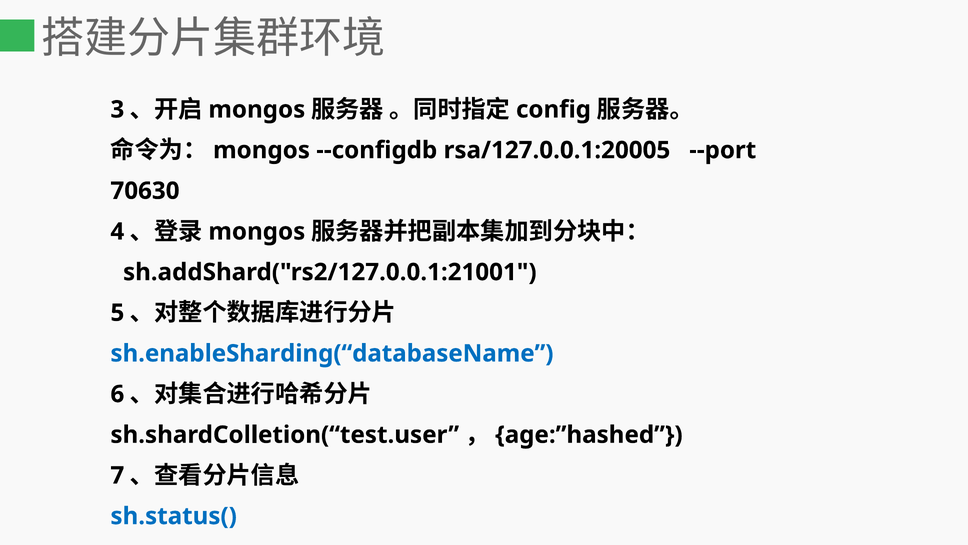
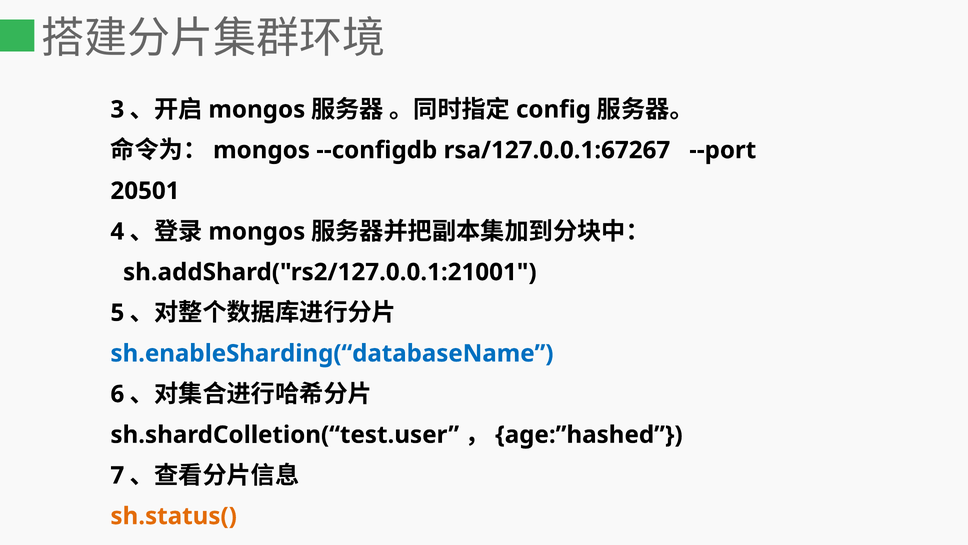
rsa/127.0.0.1:20005: rsa/127.0.0.1:20005 -> rsa/127.0.0.1:67267
70630: 70630 -> 20501
sh.status( colour: blue -> orange
